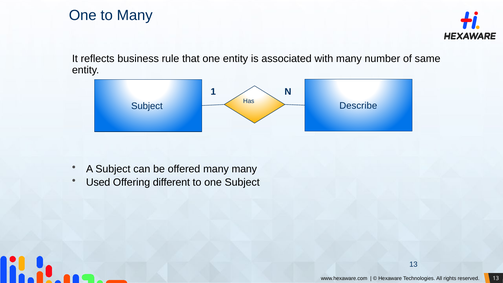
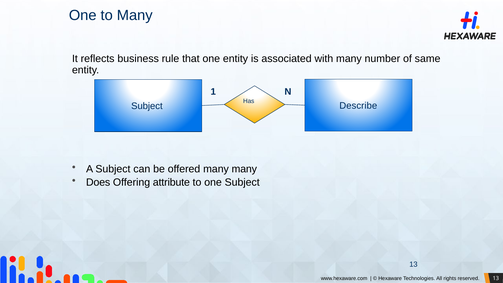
Used: Used -> Does
different: different -> attribute
